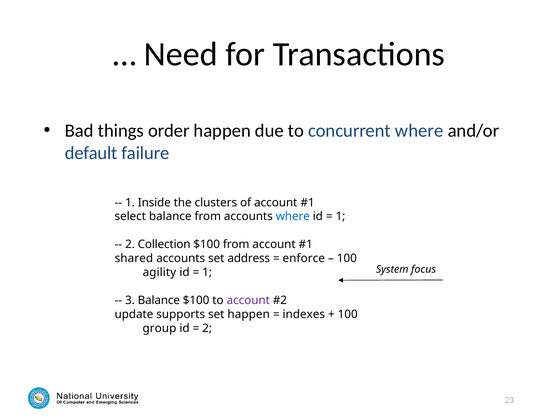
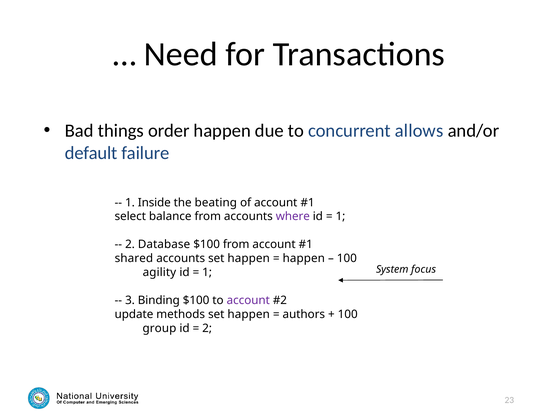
concurrent where: where -> allows
clusters: clusters -> beating
where at (293, 216) colour: blue -> purple
Collection: Collection -> Database
accounts set address: address -> happen
enforce at (304, 258): enforce -> happen
3 Balance: Balance -> Binding
supports: supports -> methods
indexes: indexes -> authors
